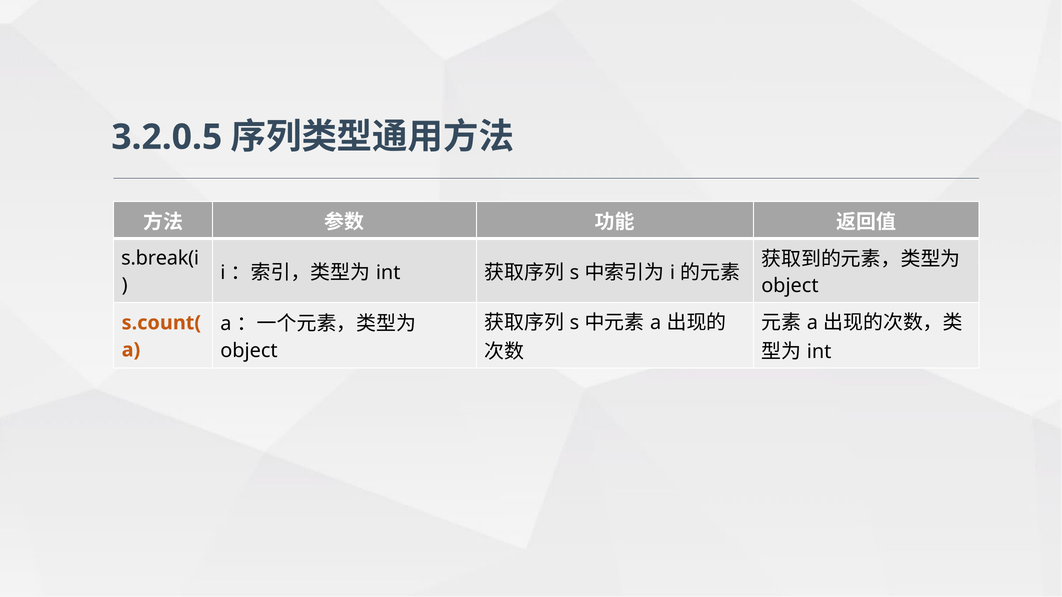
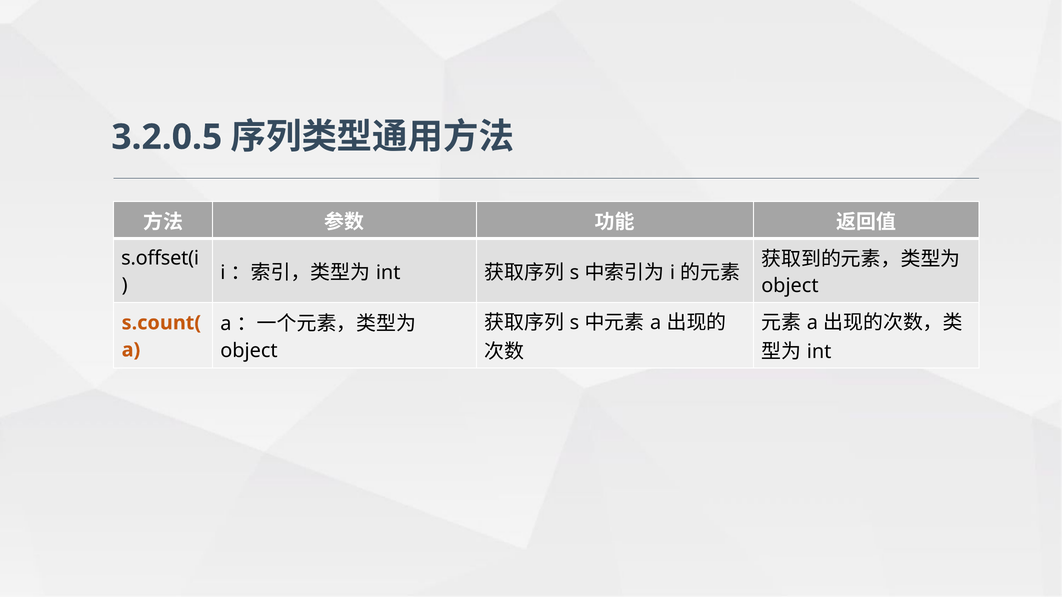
s.break(i: s.break(i -> s.offset(i
